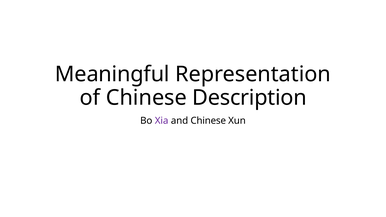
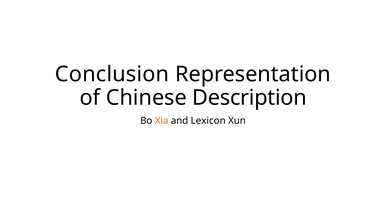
Meaningful: Meaningful -> Conclusion
Xia colour: purple -> orange
and Chinese: Chinese -> Lexicon
